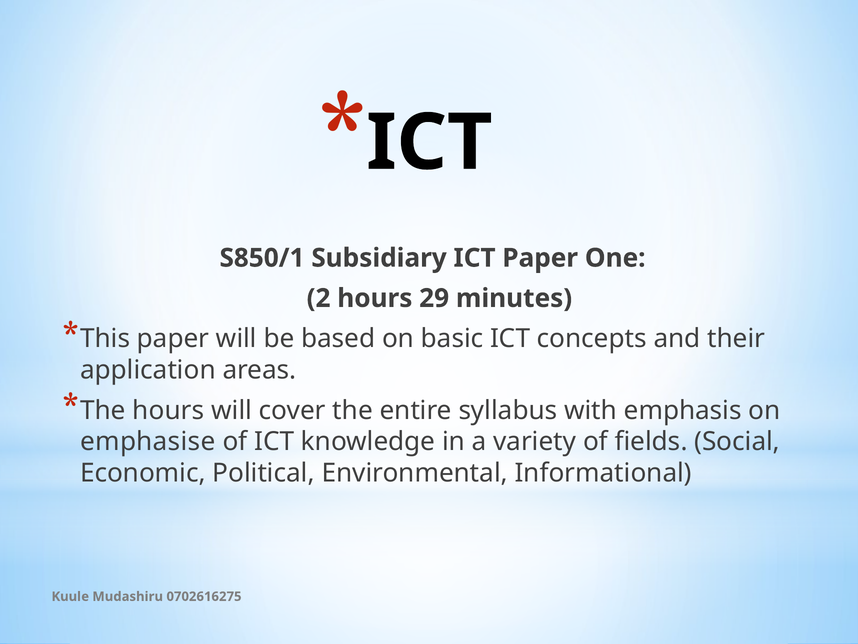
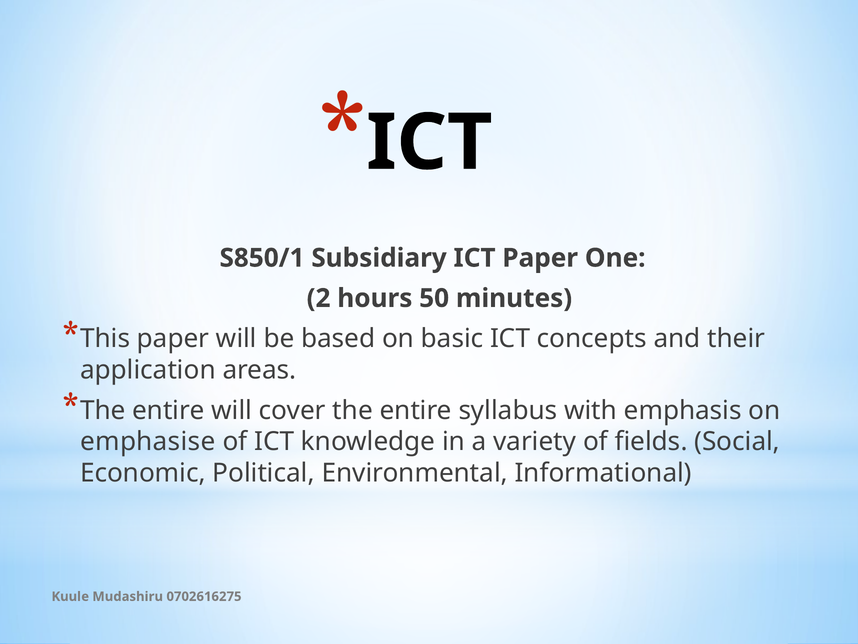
29: 29 -> 50
hours at (168, 410): hours -> entire
